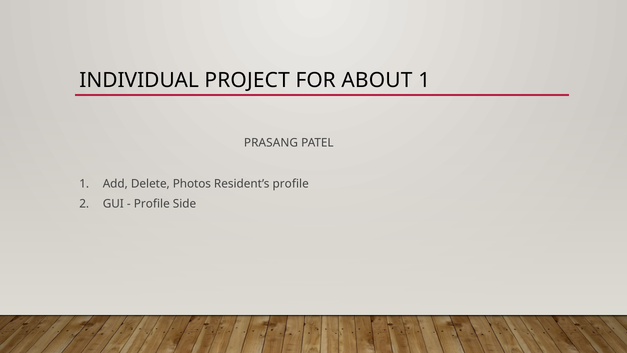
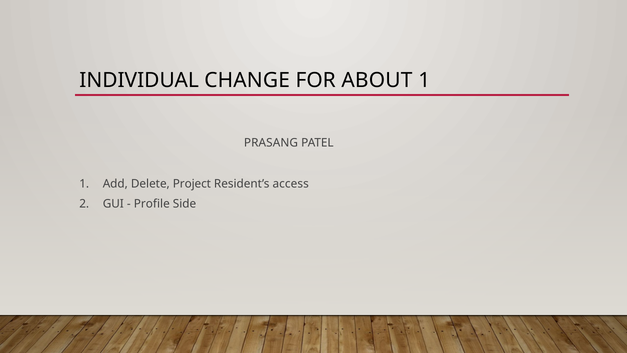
PROJECT: PROJECT -> CHANGE
Photos: Photos -> Project
Resident’s profile: profile -> access
